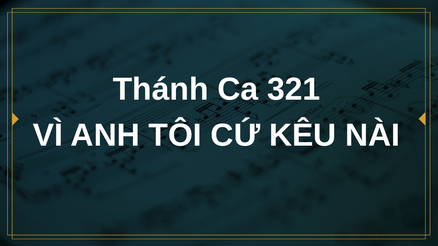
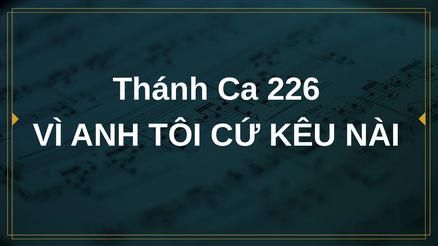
321: 321 -> 226
